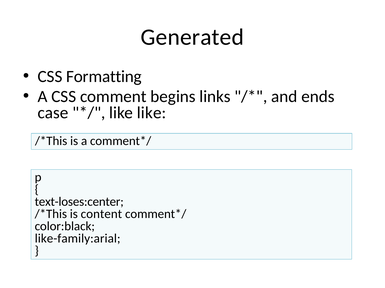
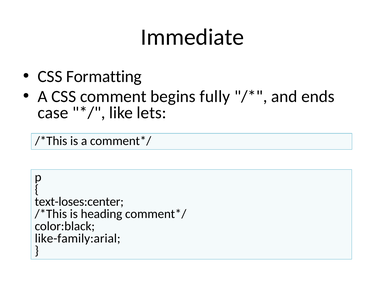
Generated: Generated -> Immediate
links: links -> fully
like like: like -> lets
content: content -> heading
